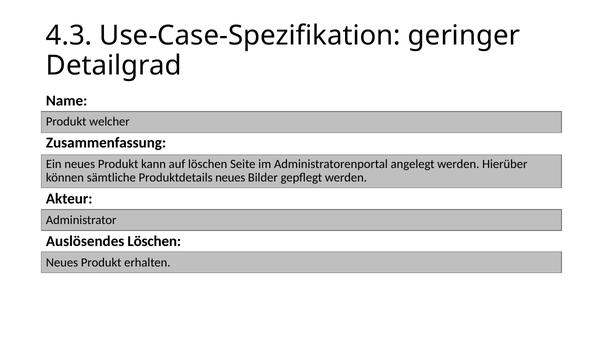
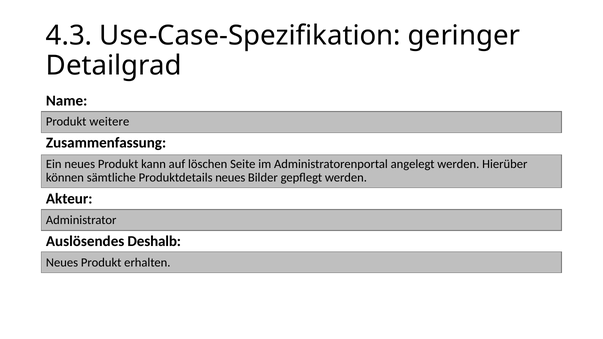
welcher: welcher -> weitere
Auslösendes Löschen: Löschen -> Deshalb
